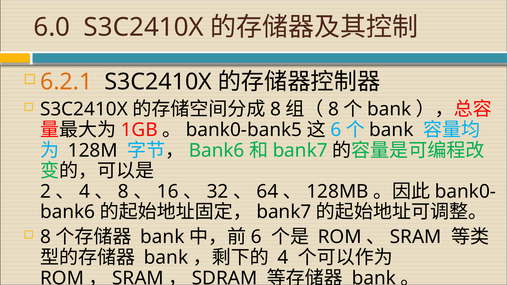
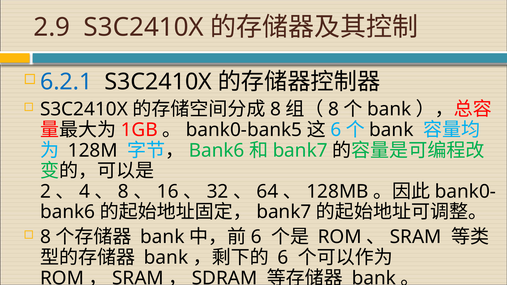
6.0: 6.0 -> 2.9
6.2.1 colour: orange -> blue
4 at (283, 258): 4 -> 6
